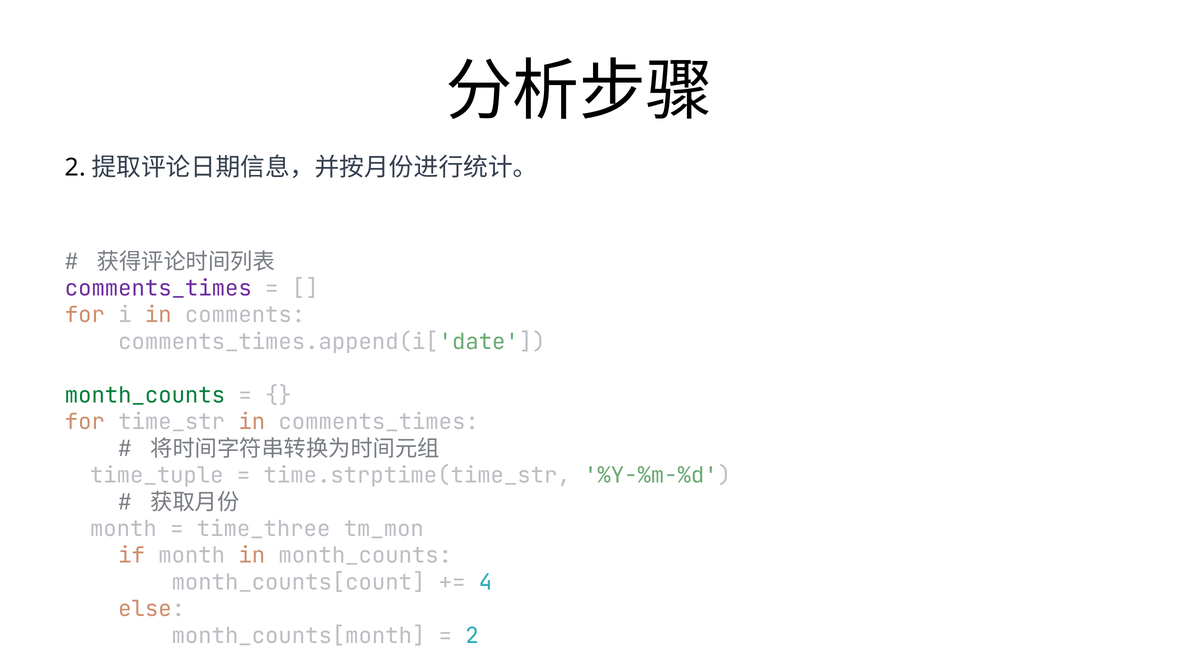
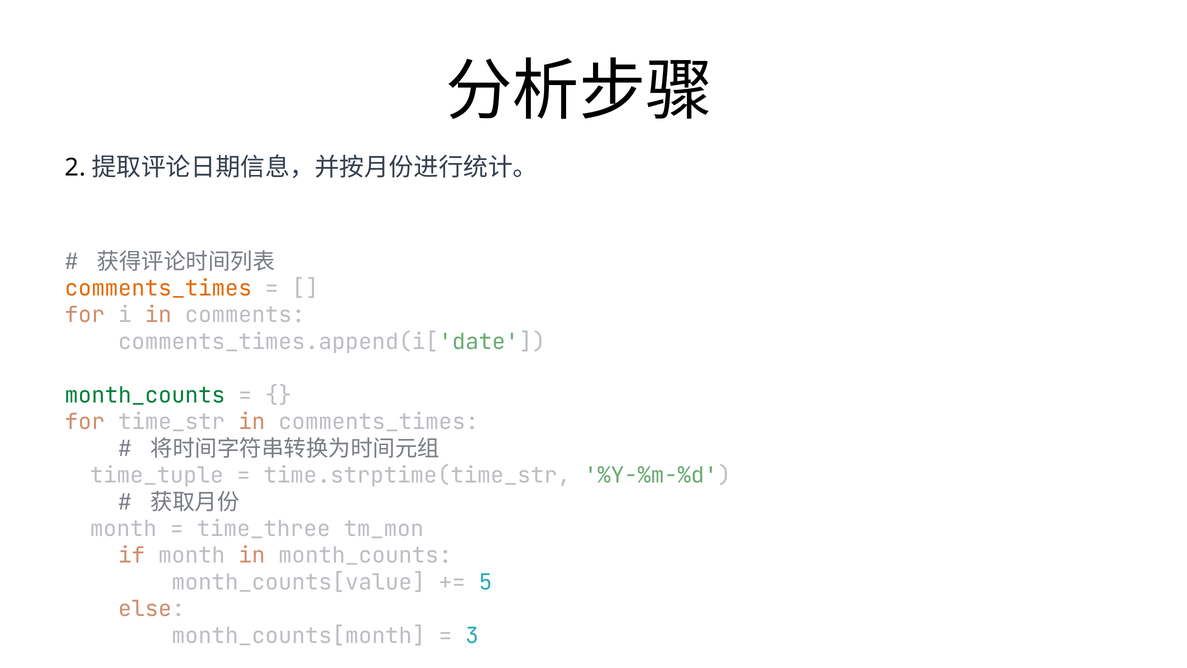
comments_times at (158, 288) colour: purple -> orange
month_counts[count: month_counts[count -> month_counts[value
4: 4 -> 5
2 at (472, 635): 2 -> 3
